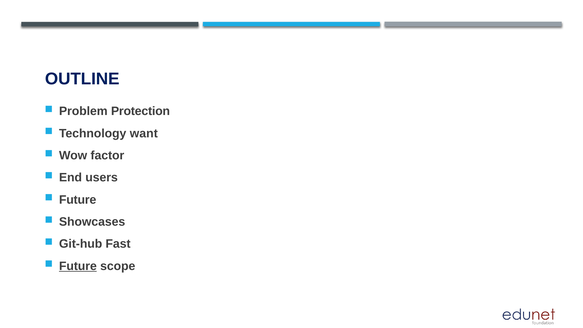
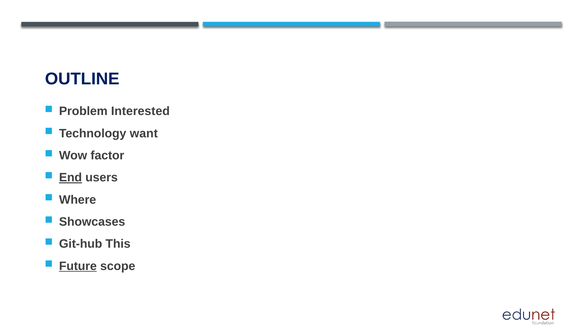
Protection: Protection -> Interested
End underline: none -> present
Future at (78, 200): Future -> Where
Fast: Fast -> This
